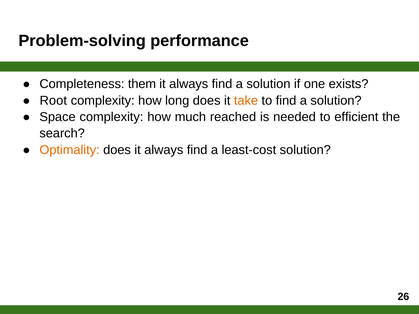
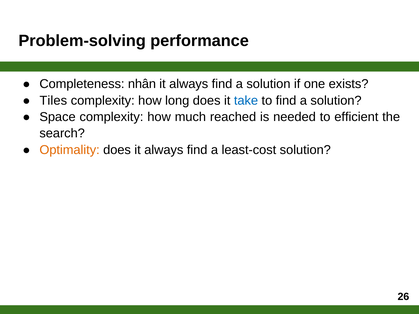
them: them -> nhân
Root: Root -> Tiles
take colour: orange -> blue
